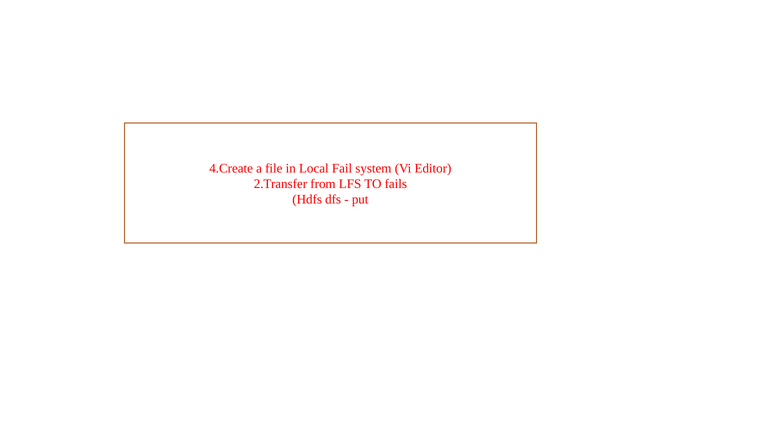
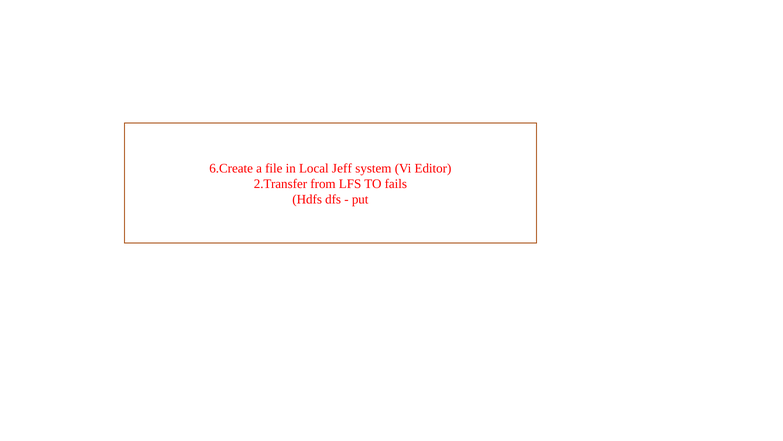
4.Create: 4.Create -> 6.Create
Fail: Fail -> Jeff
